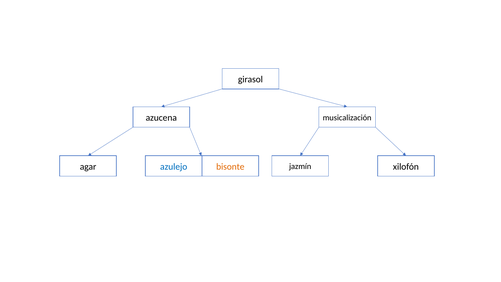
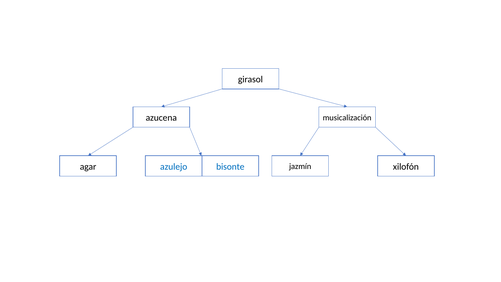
bisonte colour: orange -> blue
